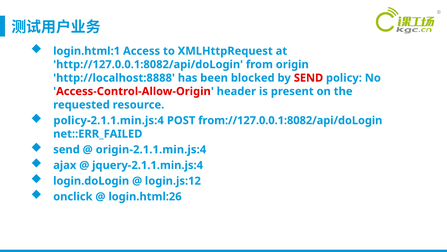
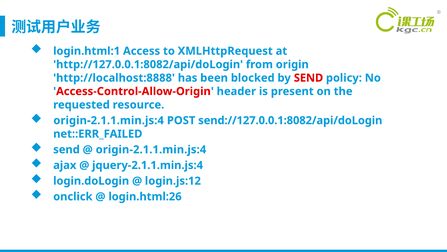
policy-2.1.1.min.js:4 at (109, 120): policy-2.1.1.min.js:4 -> origin-2.1.1.min.js:4
from://127.0.0.1:8082/api/doLogin: from://127.0.0.1:8082/api/doLogin -> send://127.0.0.1:8082/api/doLogin
